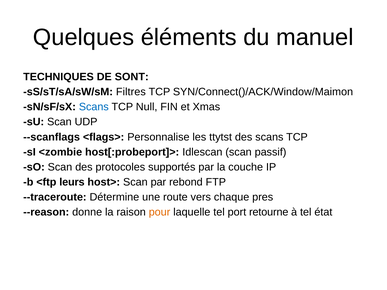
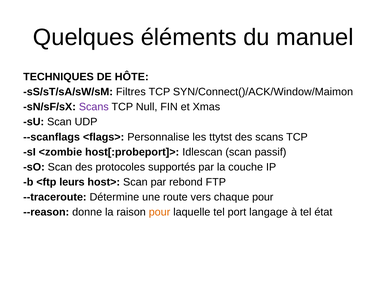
SONT: SONT -> HÔTE
Scans at (94, 107) colour: blue -> purple
chaque pres: pres -> pour
retourne: retourne -> langage
